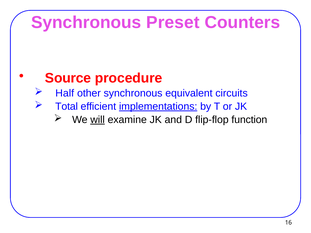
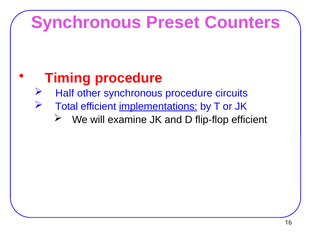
Source: Source -> Timing
synchronous equivalent: equivalent -> procedure
will underline: present -> none
flip-flop function: function -> efficient
